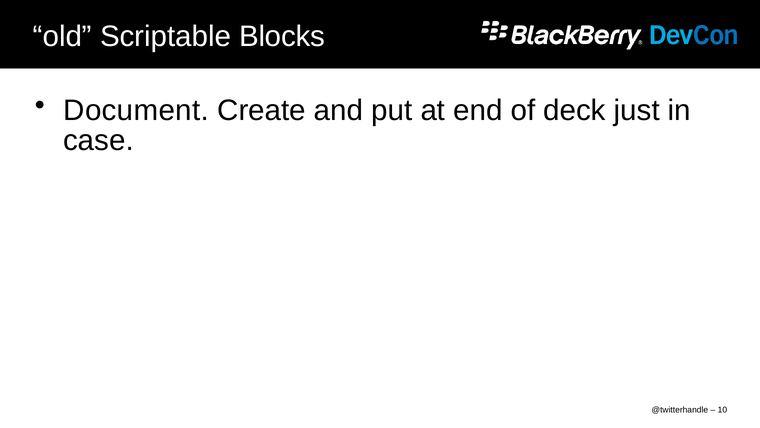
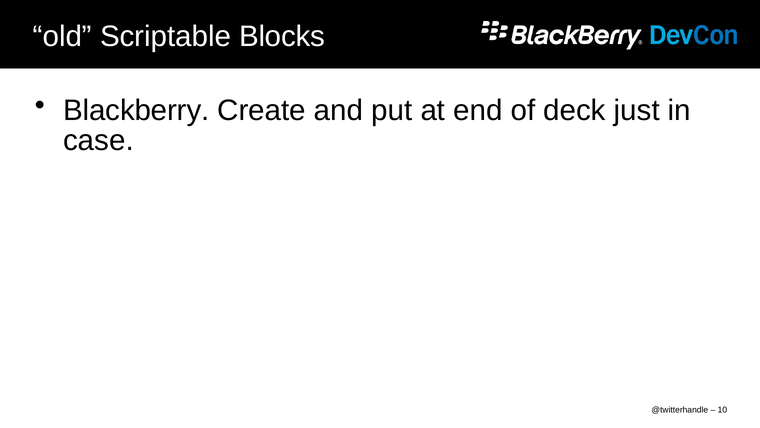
Document: Document -> Blackberry
